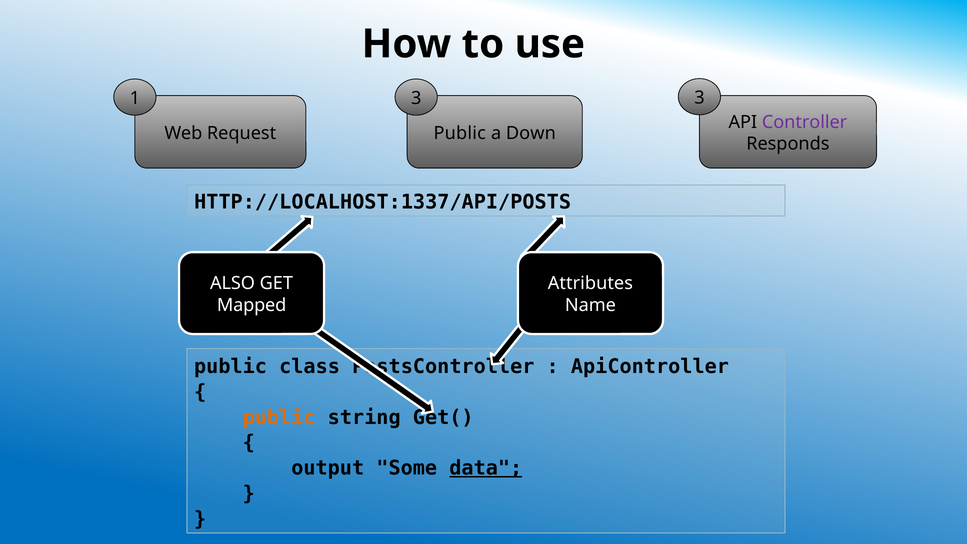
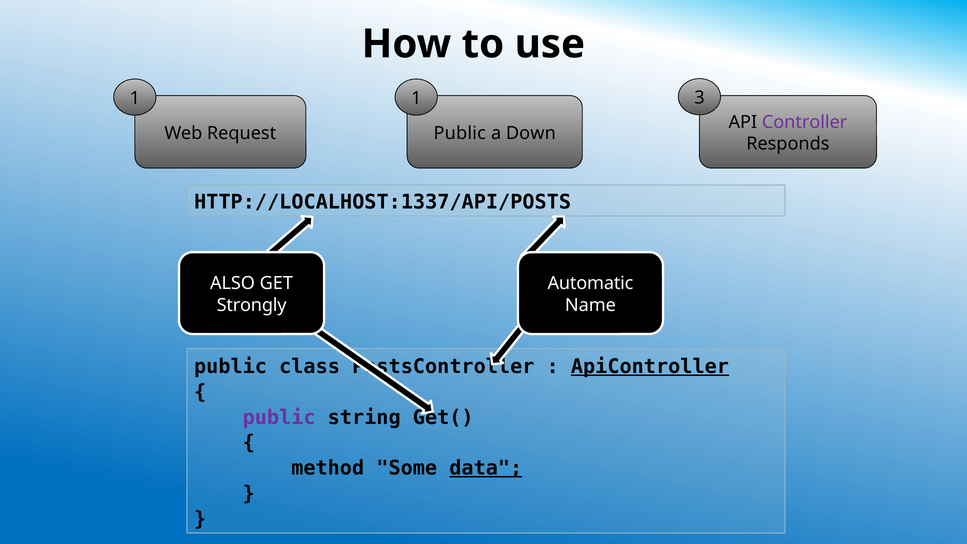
1 3: 3 -> 1
Attributes: Attributes -> Automatic
Mapped: Mapped -> Strongly
ApiController underline: none -> present
public at (279, 417) colour: orange -> purple
output: output -> method
